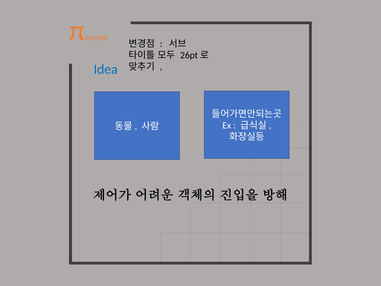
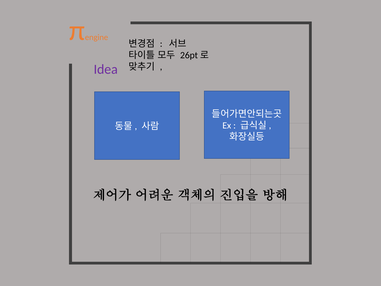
Idea colour: blue -> purple
